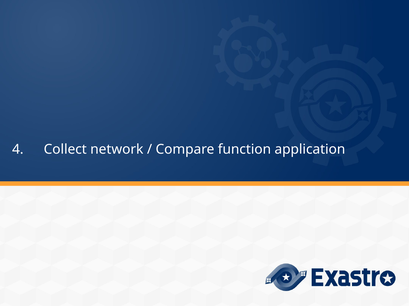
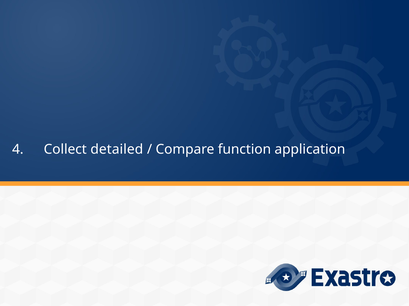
network: network -> detailed
